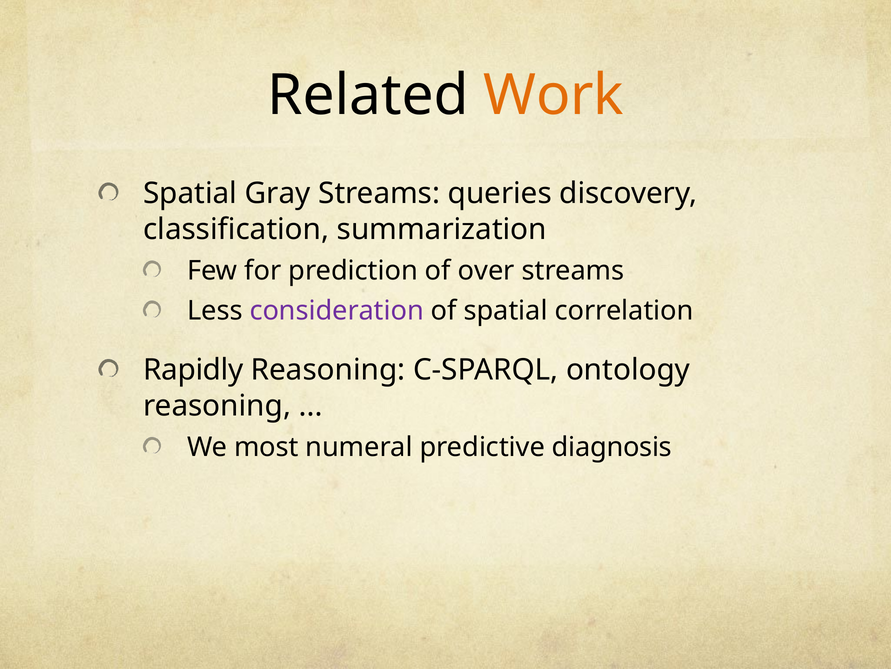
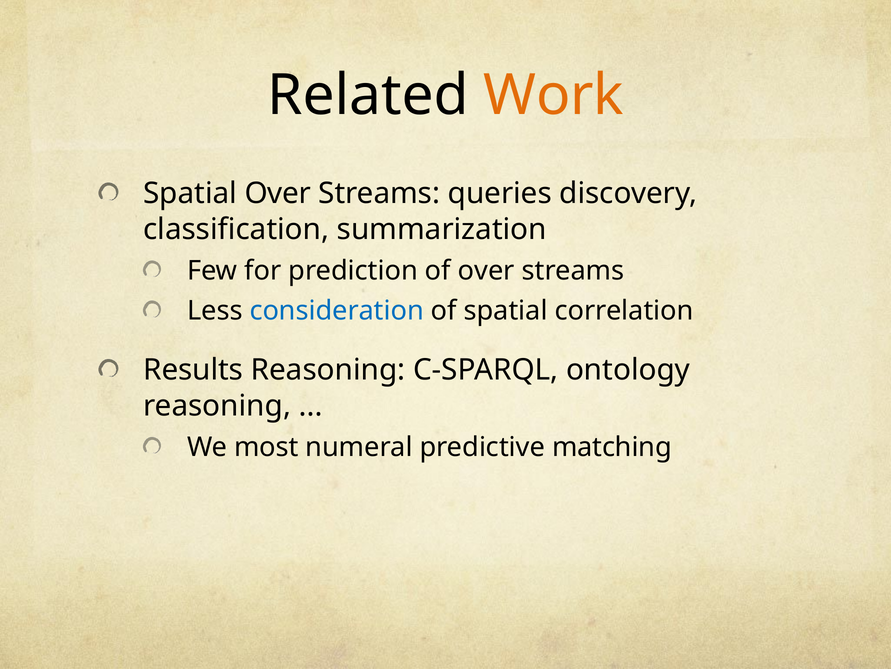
Spatial Gray: Gray -> Over
consideration colour: purple -> blue
Rapidly: Rapidly -> Results
diagnosis: diagnosis -> matching
